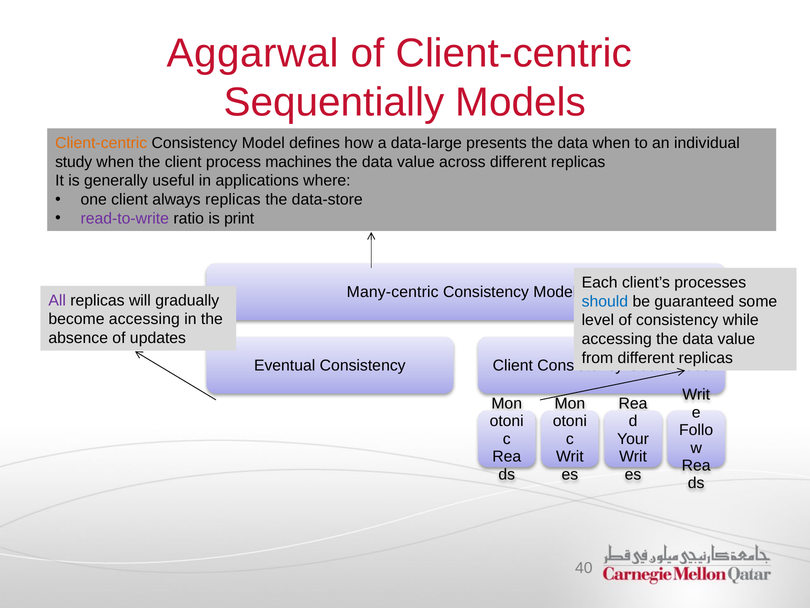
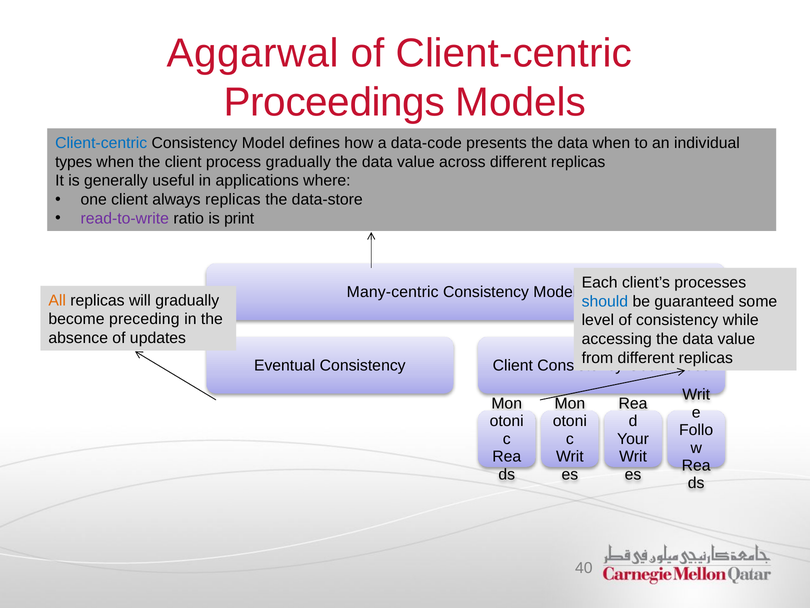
Sequentially: Sequentially -> Proceedings
Client-centric at (101, 143) colour: orange -> blue
data-large: data-large -> data-code
study: study -> types
process machines: machines -> gradually
All colour: purple -> orange
become accessing: accessing -> preceding
